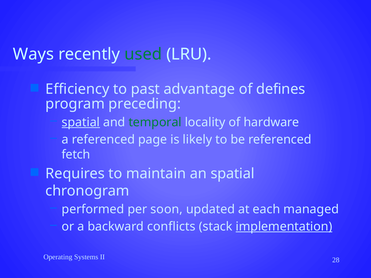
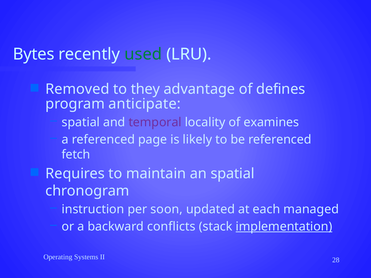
Ways: Ways -> Bytes
Efficiency: Efficiency -> Removed
past: past -> they
preceding: preceding -> anticipate
spatial at (81, 122) underline: present -> none
temporal colour: green -> purple
hardware: hardware -> examines
performed: performed -> instruction
